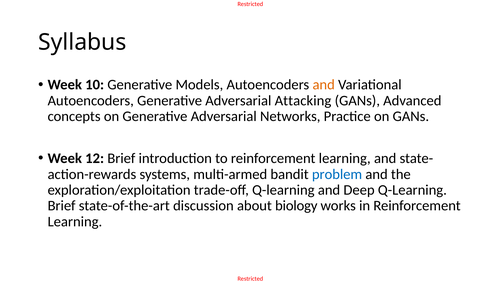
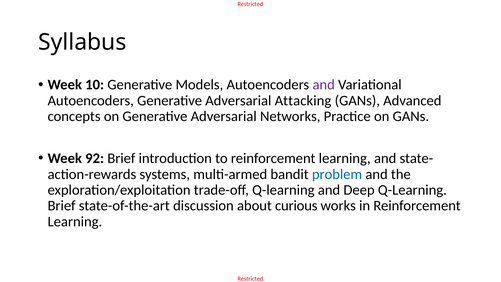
and at (324, 85) colour: orange -> purple
12: 12 -> 92
biology: biology -> curious
